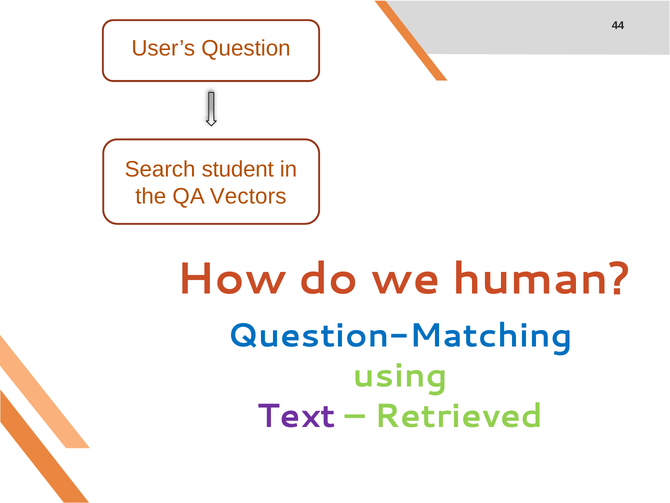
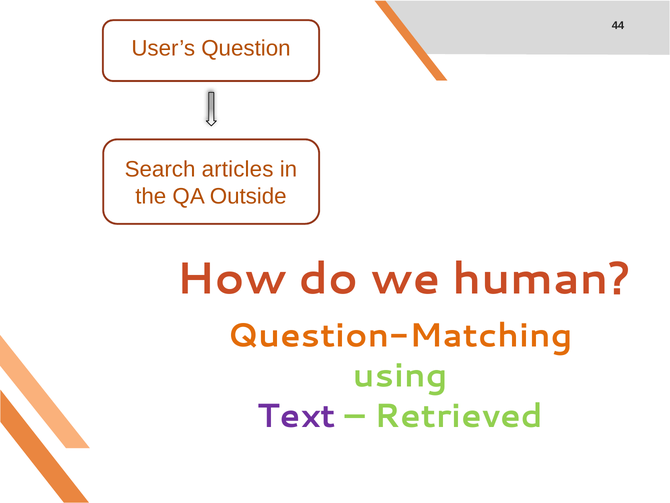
student: student -> articles
Vectors: Vectors -> Outside
Question-Matching colour: blue -> orange
